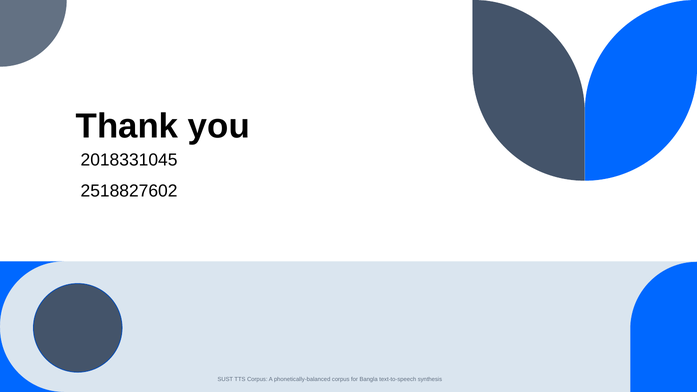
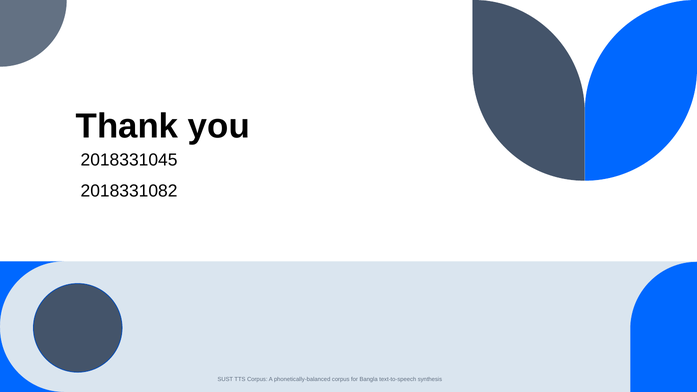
2518827602: 2518827602 -> 2018331082
